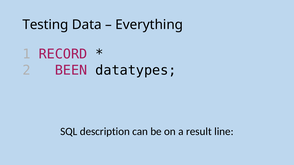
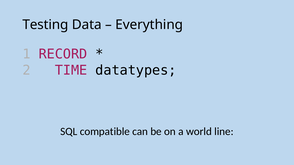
BEEN: BEEN -> TIME
description: description -> compatible
result: result -> world
